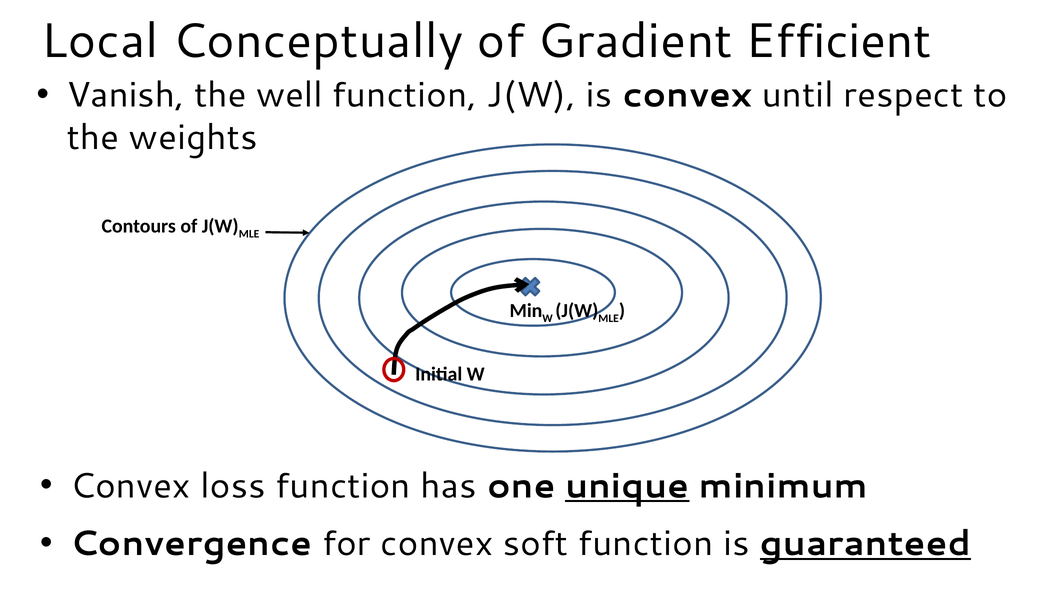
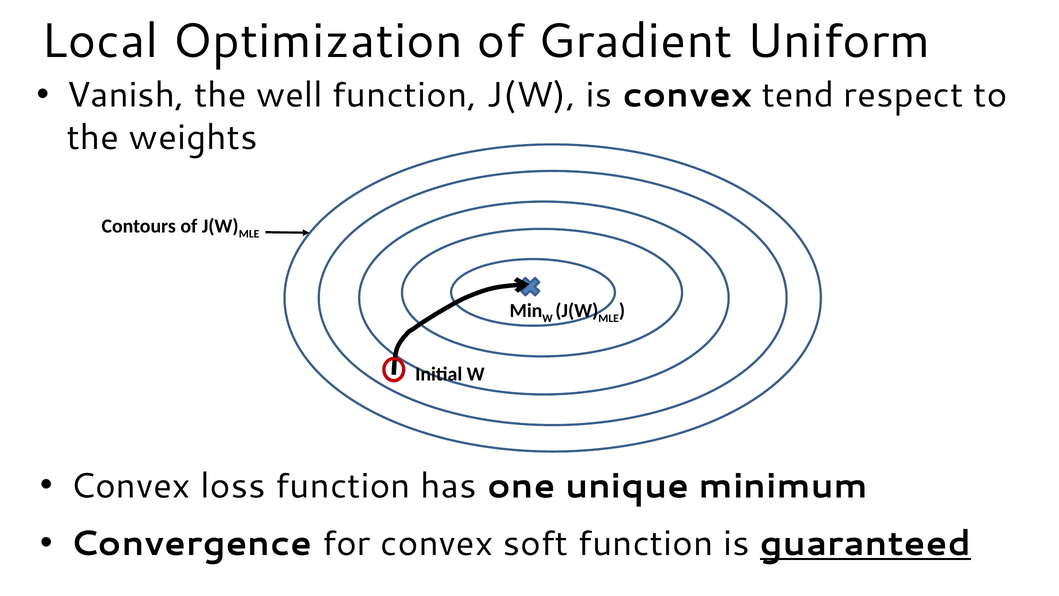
Conceptually: Conceptually -> Optimization
Efficient: Efficient -> Uniform
until: until -> tend
unique underline: present -> none
